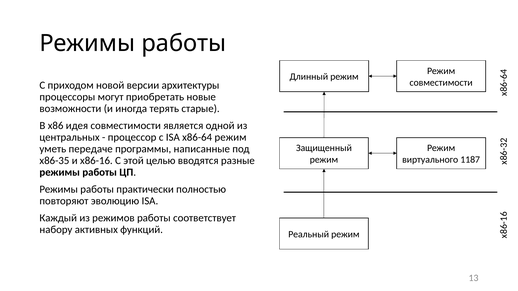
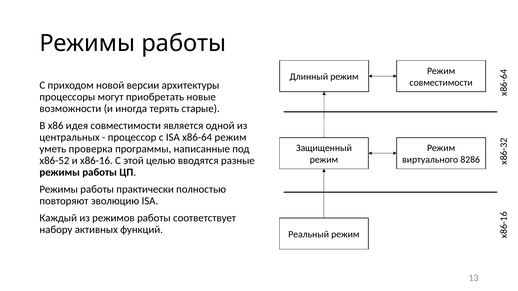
передаче: передаче -> проверка
1187: 1187 -> 8286
х86-35: х86-35 -> х86-52
